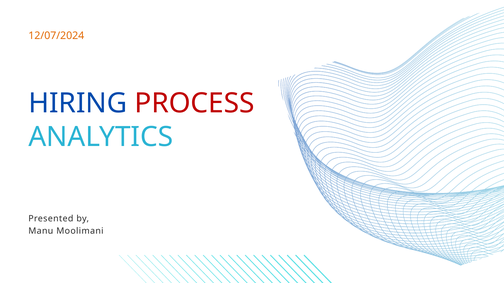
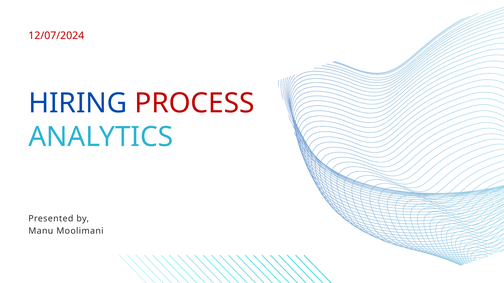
12/07/2024 colour: orange -> red
